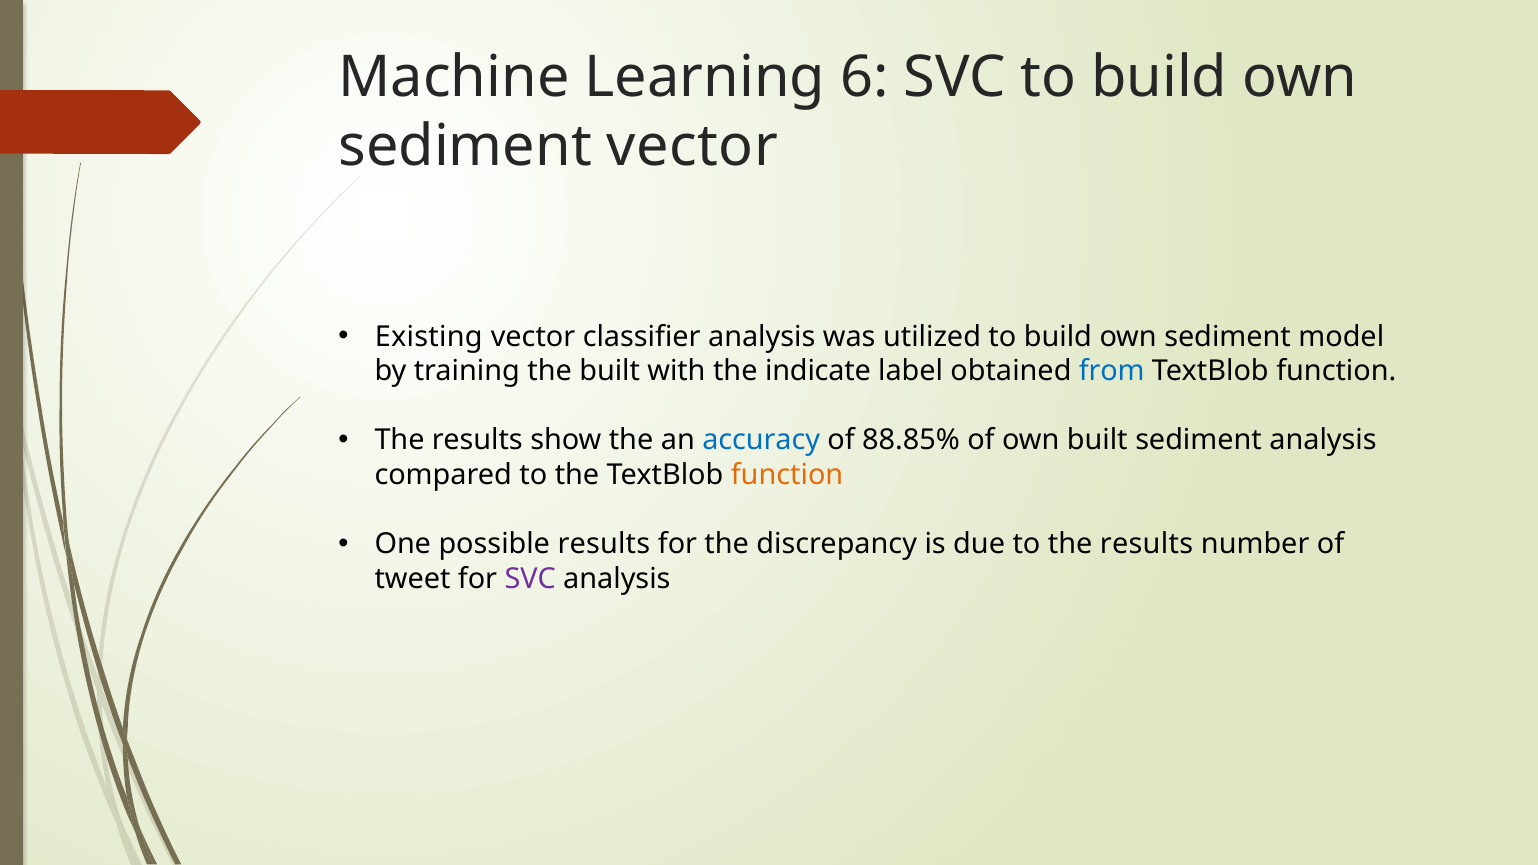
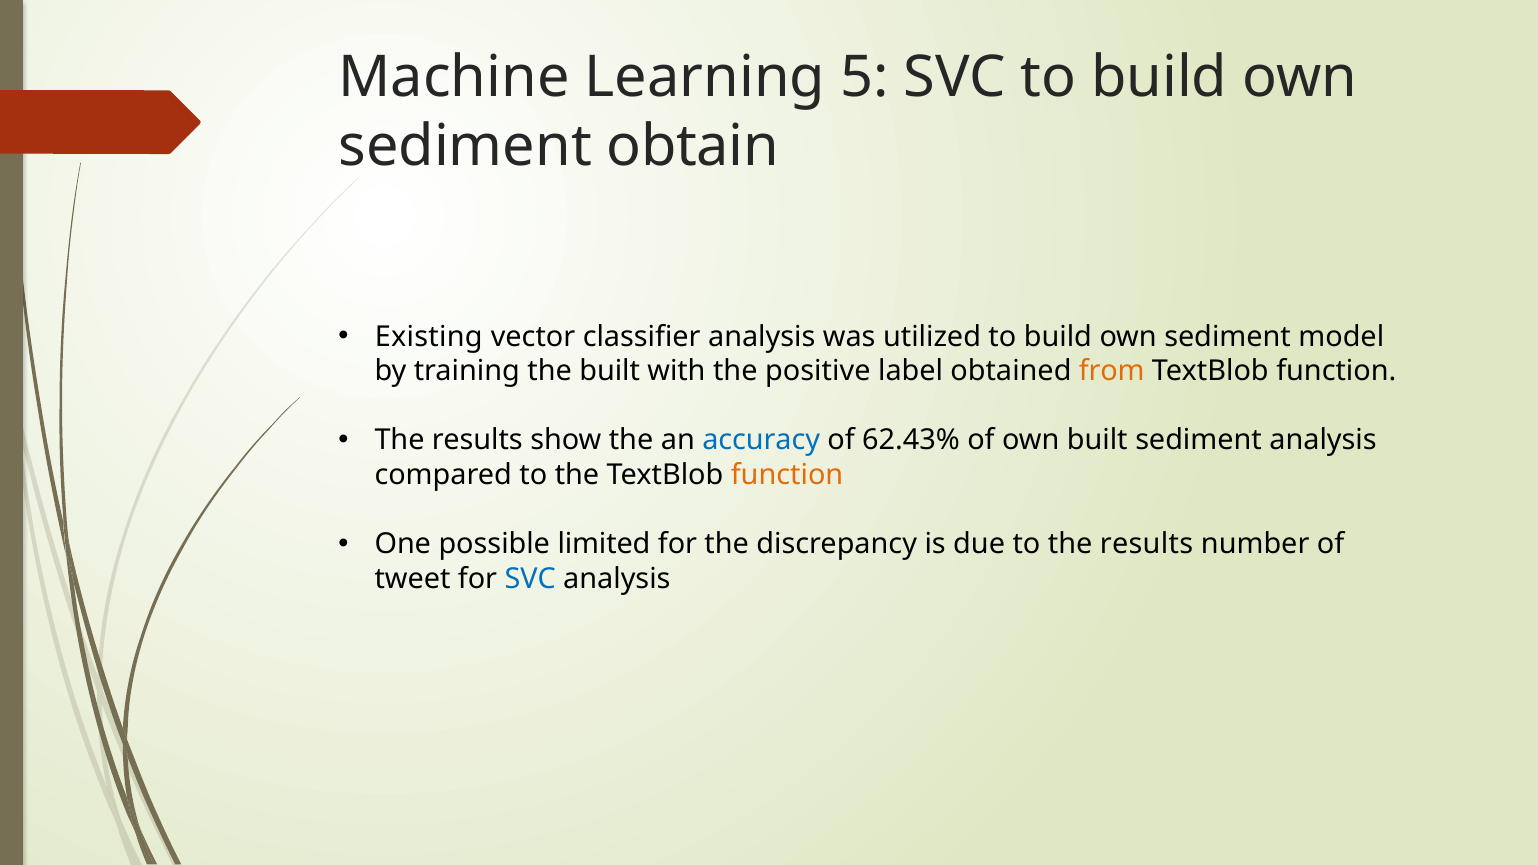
6: 6 -> 5
sediment vector: vector -> obtain
indicate: indicate -> positive
from colour: blue -> orange
88.85%: 88.85% -> 62.43%
possible results: results -> limited
SVC at (530, 579) colour: purple -> blue
